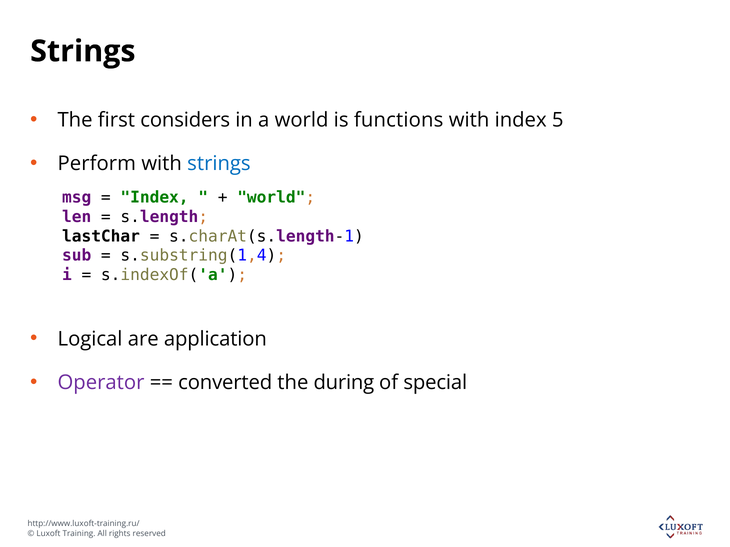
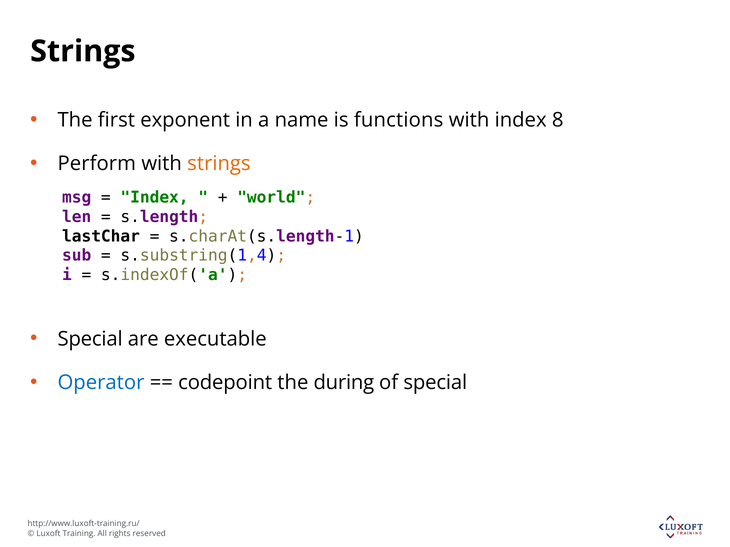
considers: considers -> exponent
a world: world -> name
5: 5 -> 8
strings at (219, 164) colour: blue -> orange
Logical at (90, 339): Logical -> Special
application: application -> executable
Operator colour: purple -> blue
converted: converted -> codepoint
